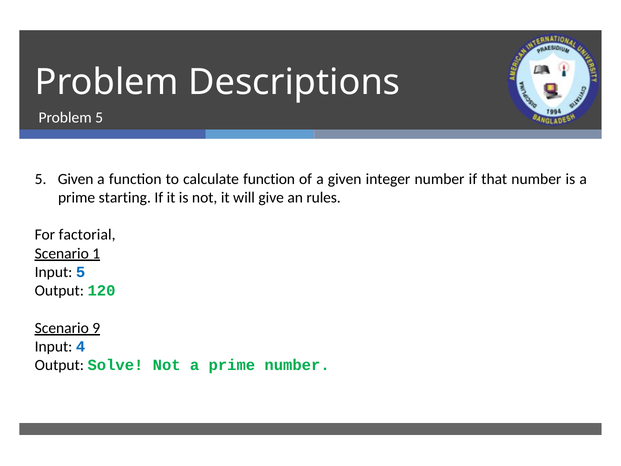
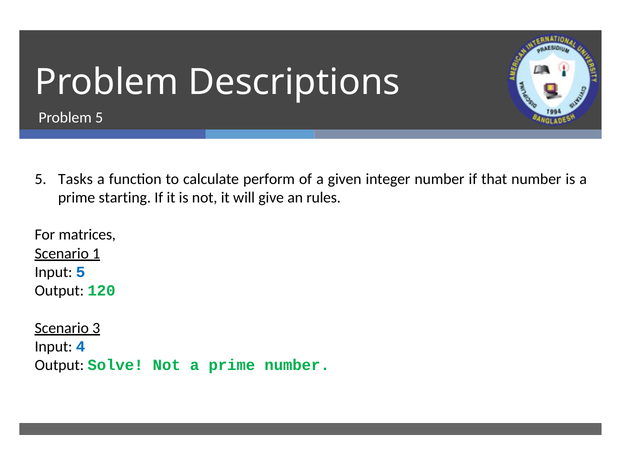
5 Given: Given -> Tasks
calculate function: function -> perform
factorial: factorial -> matrices
9: 9 -> 3
